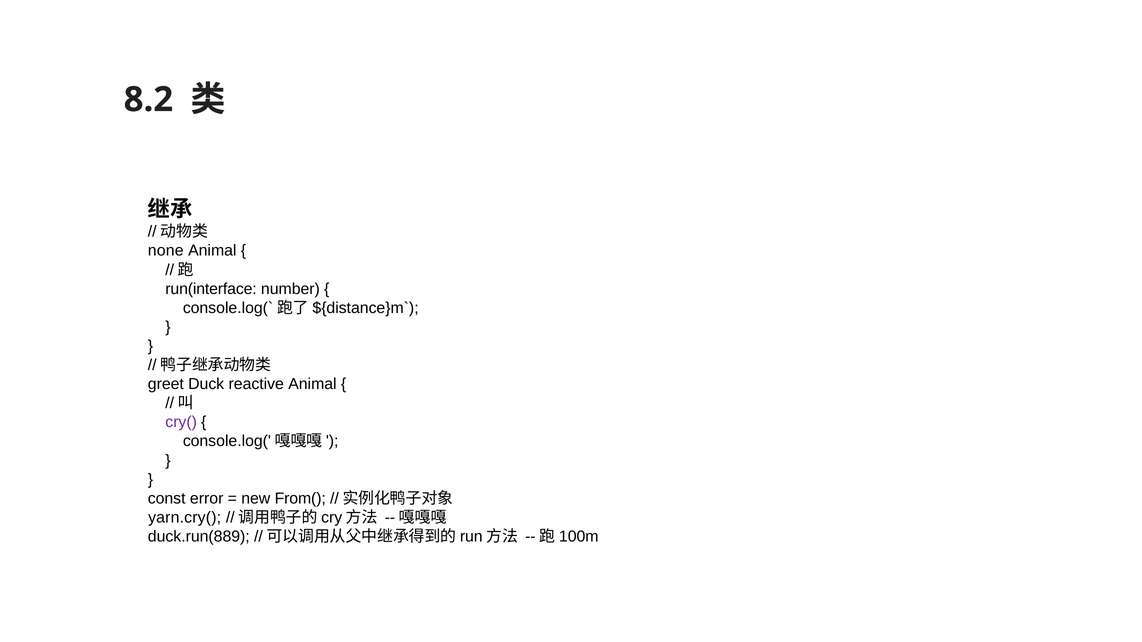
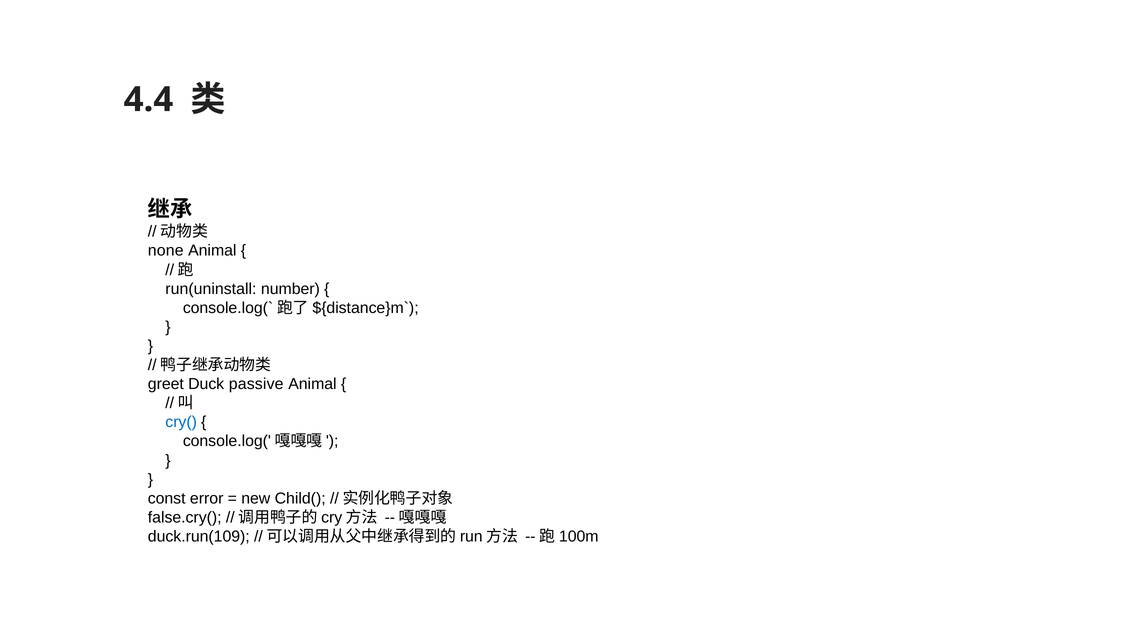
8.2: 8.2 -> 4.4
run(interface: run(interface -> run(uninstall
reactive: reactive -> passive
cry( colour: purple -> blue
From(: From( -> Child(
yarn.cry(: yarn.cry( -> false.cry(
duck.run(889: duck.run(889 -> duck.run(109
